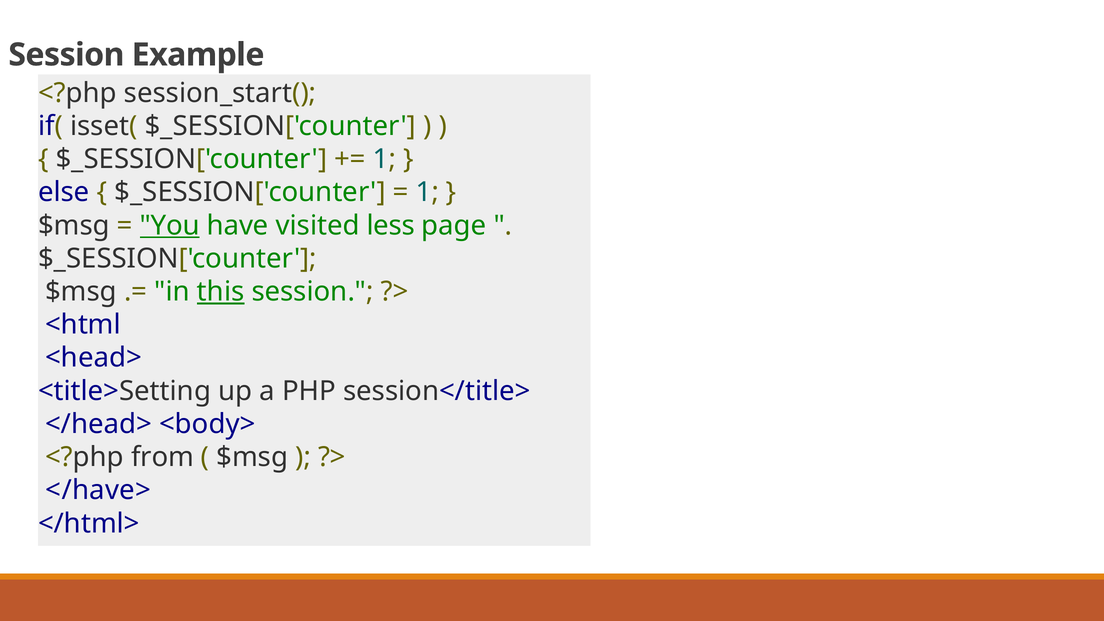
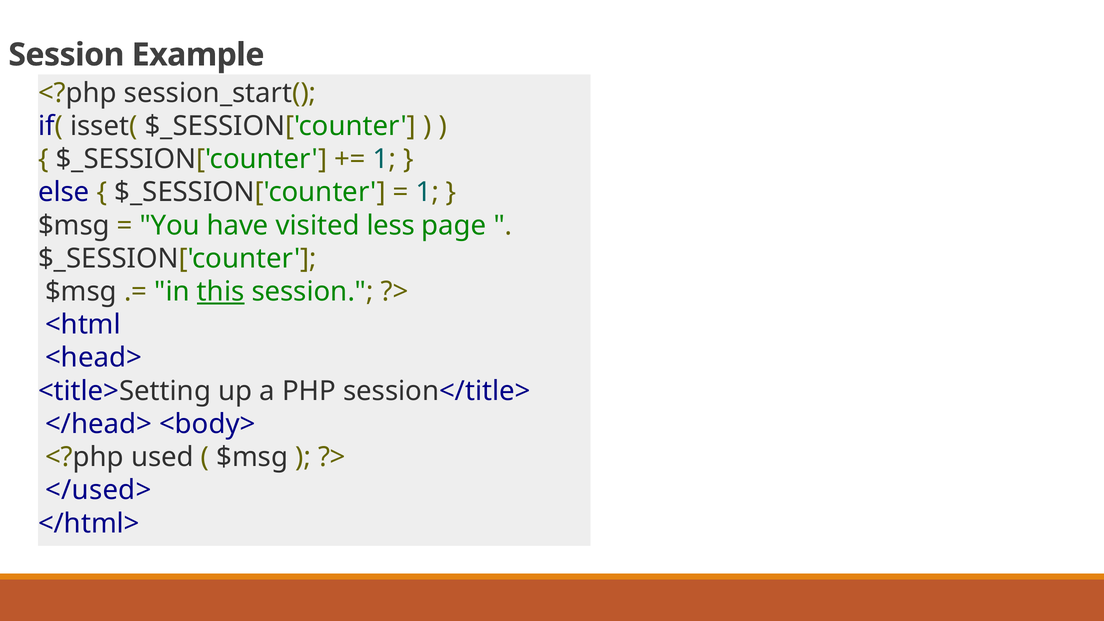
You underline: present -> none
from: from -> used
</have>: </have> -> </used>
